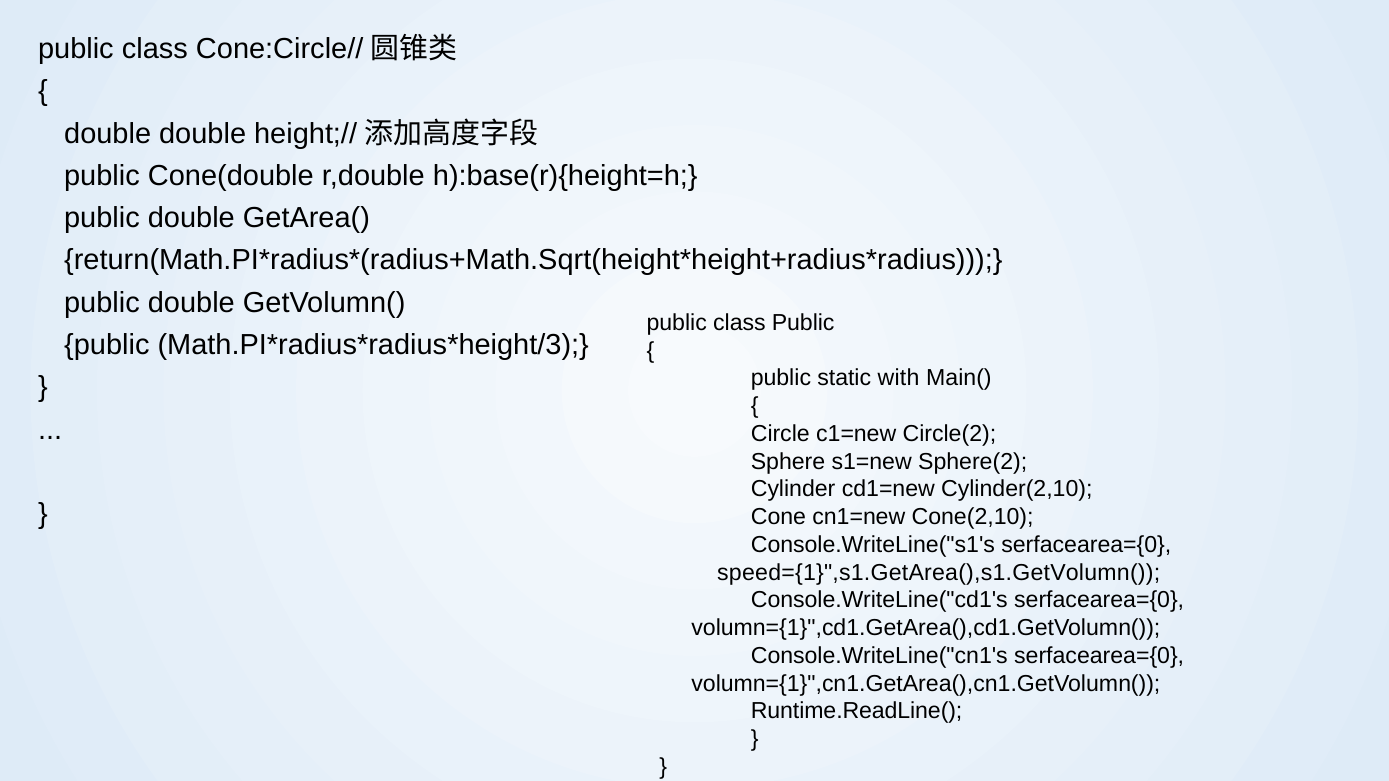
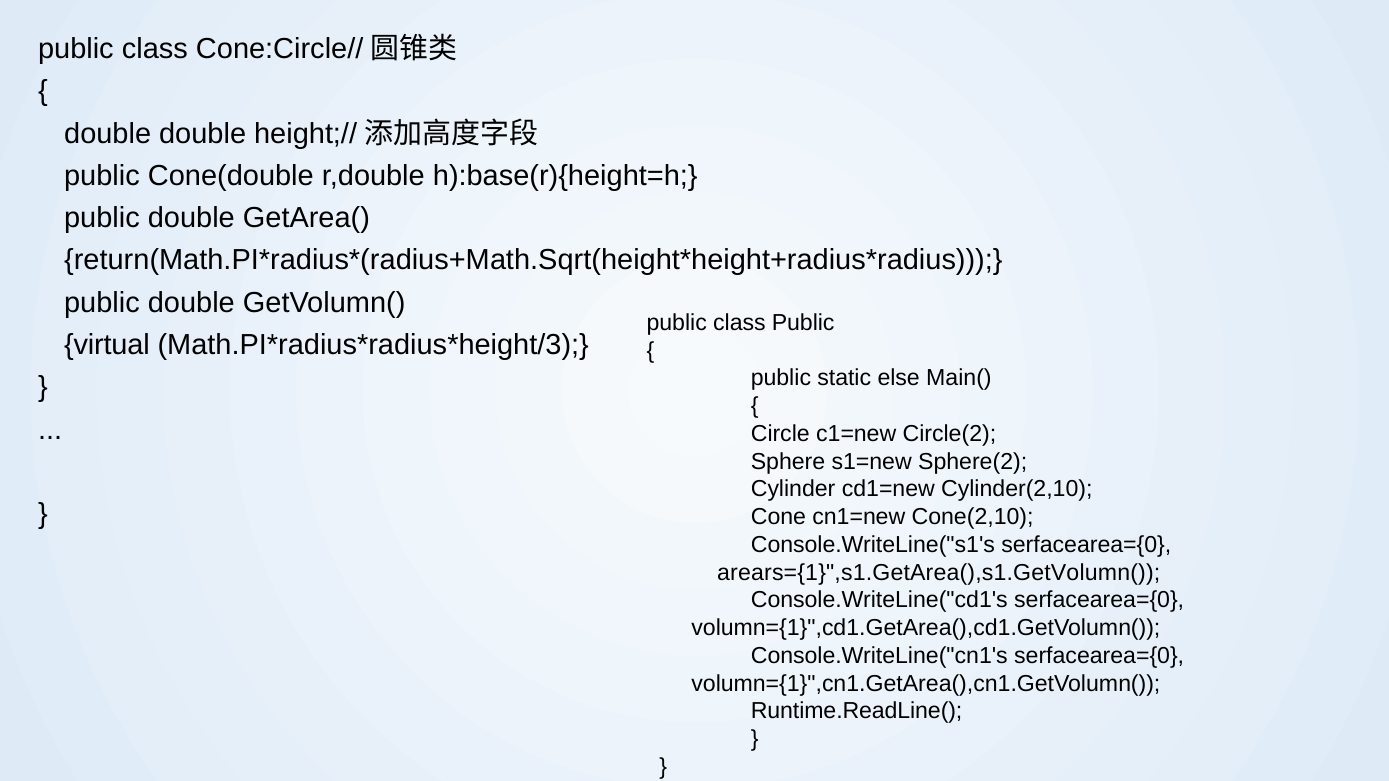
public at (107, 345): public -> virtual
with: with -> else
speed={1}",s1.GetArea(),s1.GetVolumn(: speed={1}",s1.GetArea(),s1.GetVolumn( -> arears={1}",s1.GetArea(),s1.GetVolumn(
